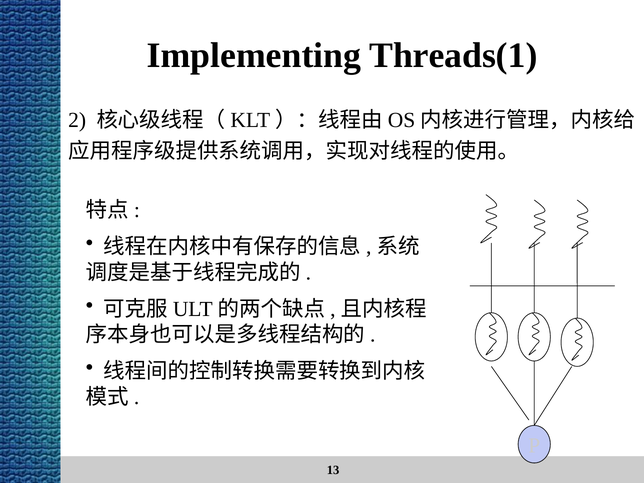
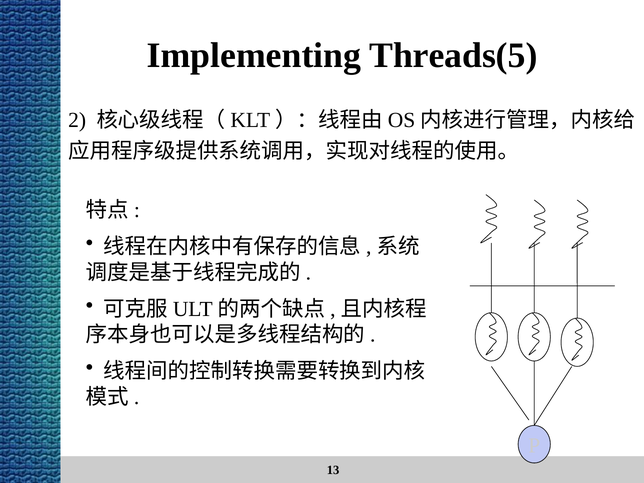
Threads(1: Threads(1 -> Threads(5
